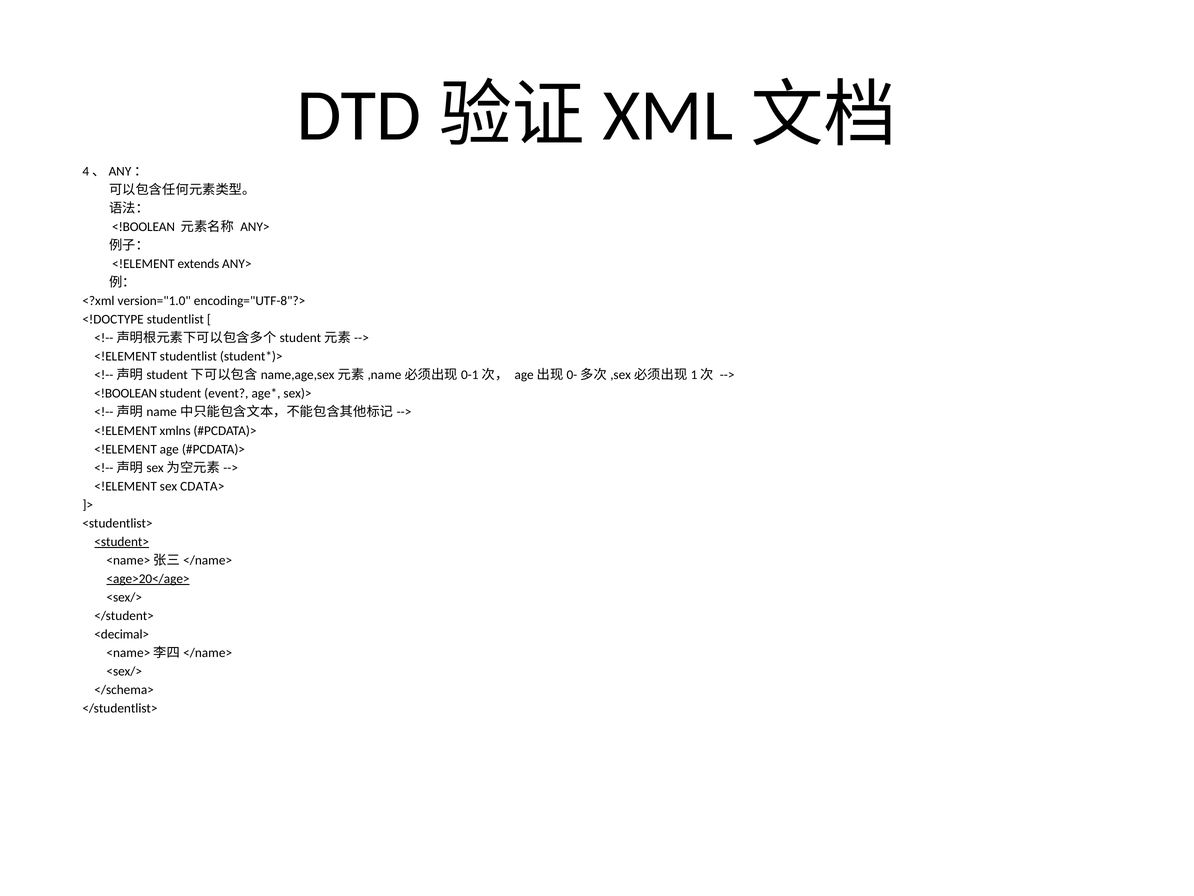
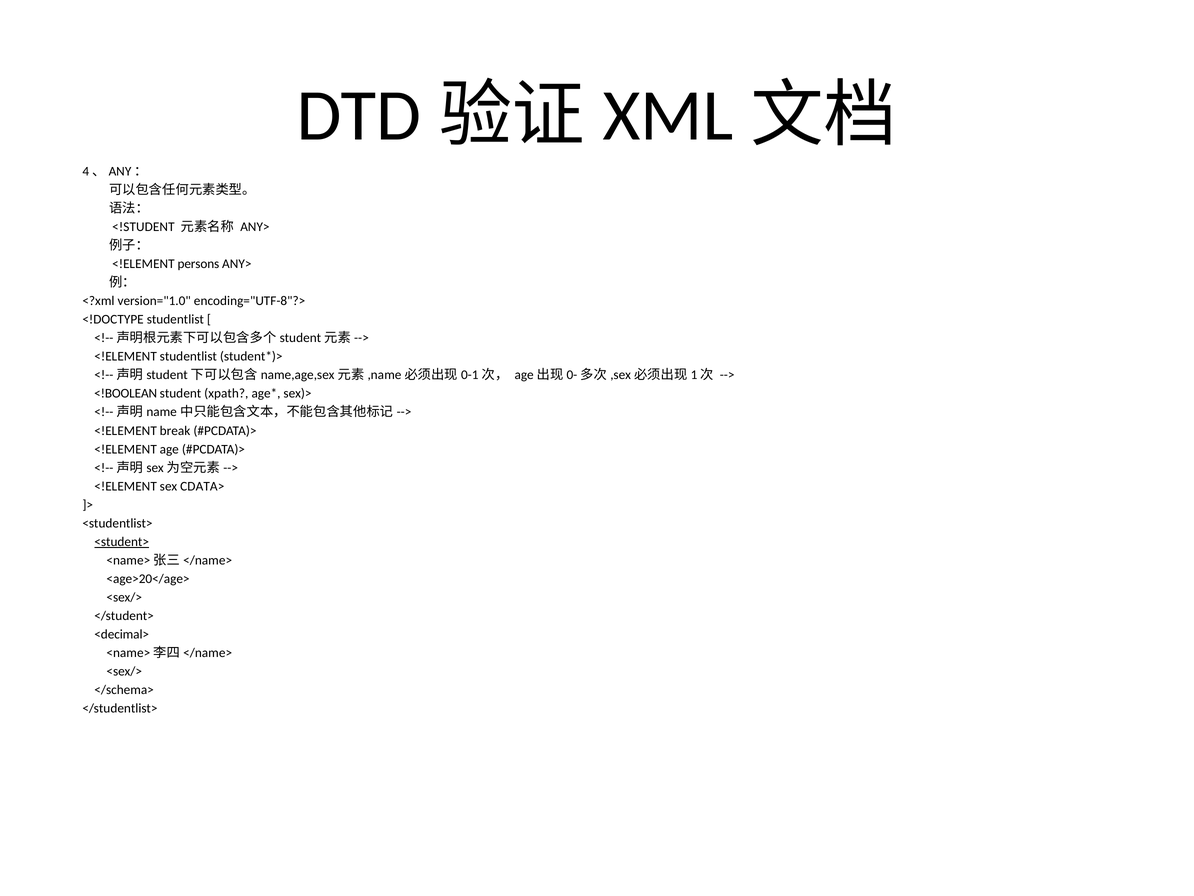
<!BOOLEAN at (144, 227): <!BOOLEAN -> <!STUDENT
extends: extends -> persons
event: event -> xpath
xmlns: xmlns -> break
<age>20</age> underline: present -> none
